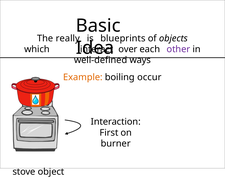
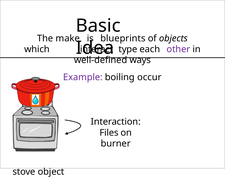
really: really -> make
over: over -> type
Example colour: orange -> purple
First: First -> Files
